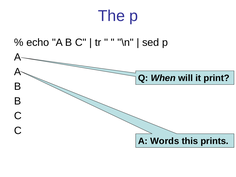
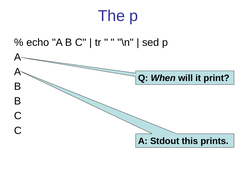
Words: Words -> Stdout
